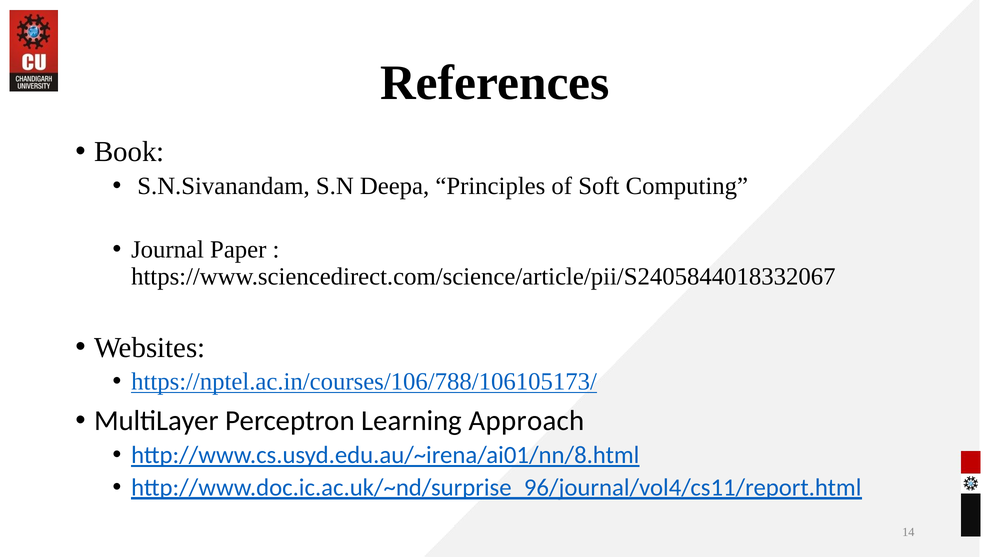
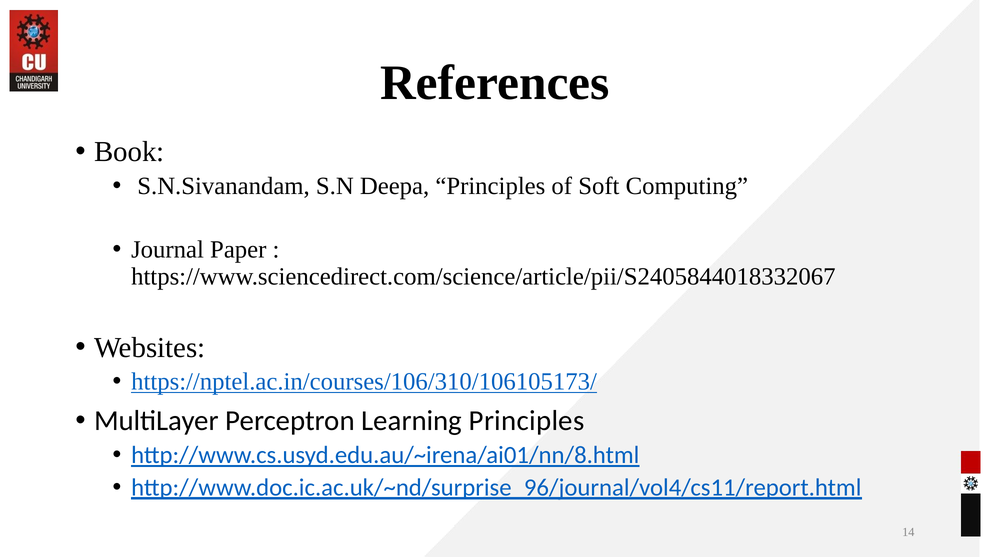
https://nptel.ac.in/courses/106/788/106105173/: https://nptel.ac.in/courses/106/788/106105173/ -> https://nptel.ac.in/courses/106/310/106105173/
Learning Approach: Approach -> Principles
